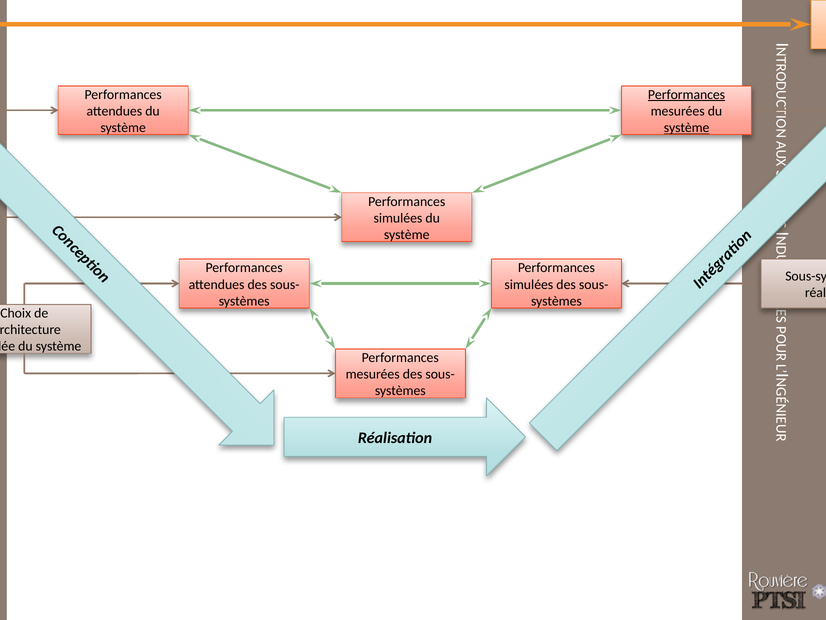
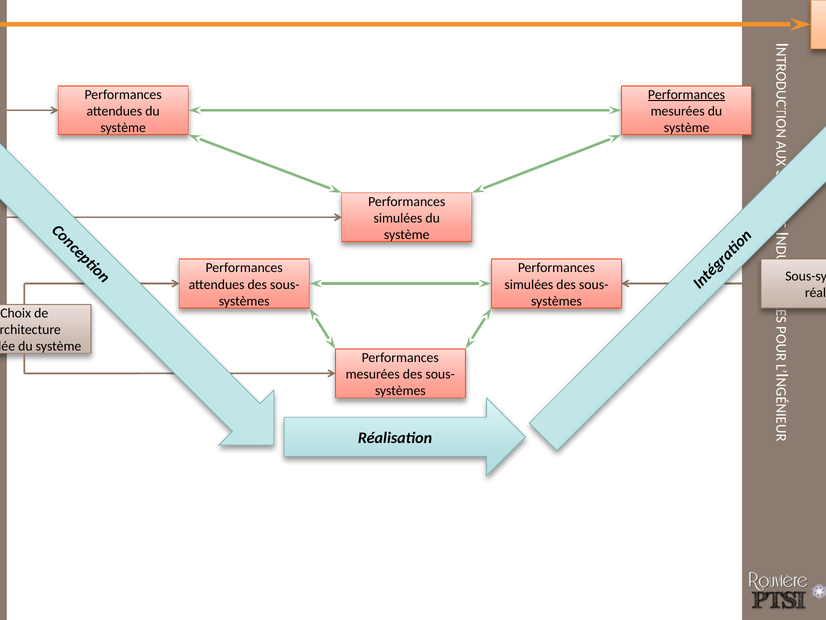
système at (687, 128) underline: present -> none
